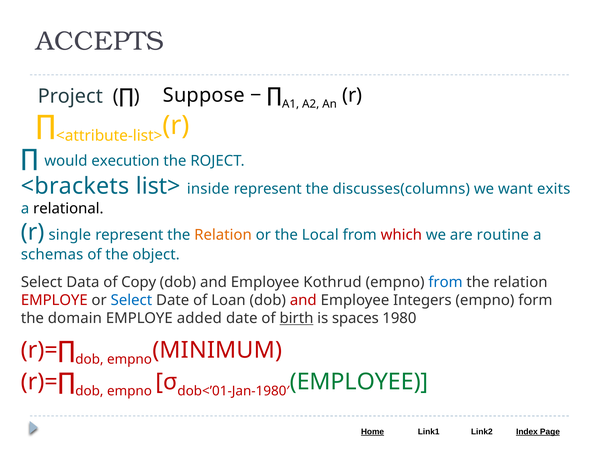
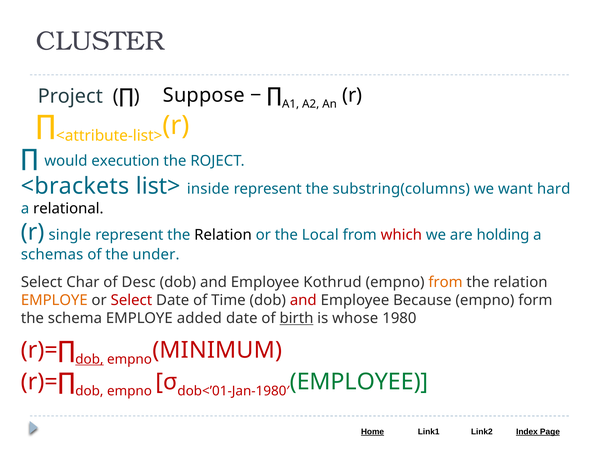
ACCEPTS: ACCEPTS -> CLUSTER
discusses(columns: discusses(columns -> substring(columns
exits: exits -> hard
Relation at (223, 235) colour: orange -> black
routine: routine -> holding
object: object -> under
Data: Data -> Char
Copy: Copy -> Desc
from at (446, 283) colour: blue -> orange
EMPLOYE at (54, 300) colour: red -> orange
Select at (131, 300) colour: blue -> red
Loan: Loan -> Time
Integers: Integers -> Because
domain: domain -> schema
spaces: spaces -> whose
dob at (89, 359) underline: none -> present
